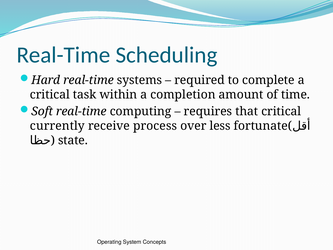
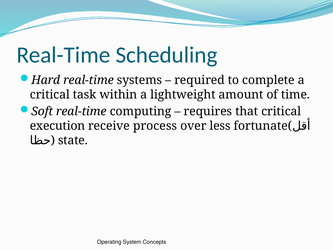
completion: completion -> lightweight
currently: currently -> execution
